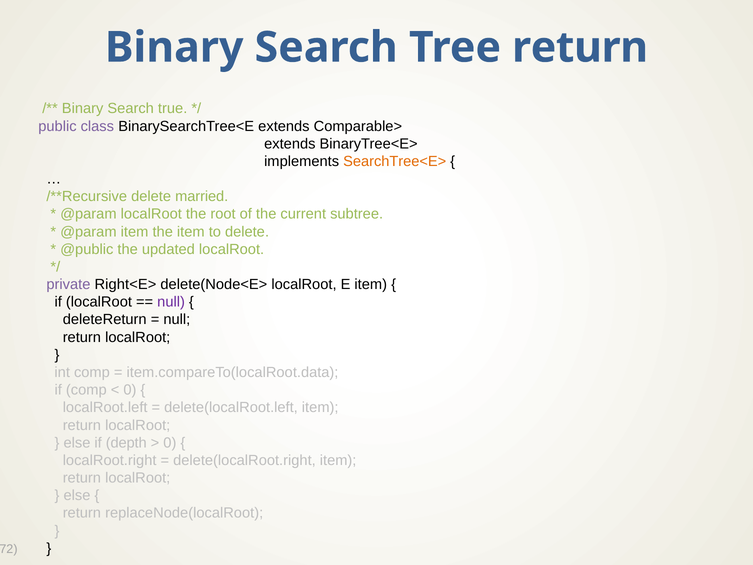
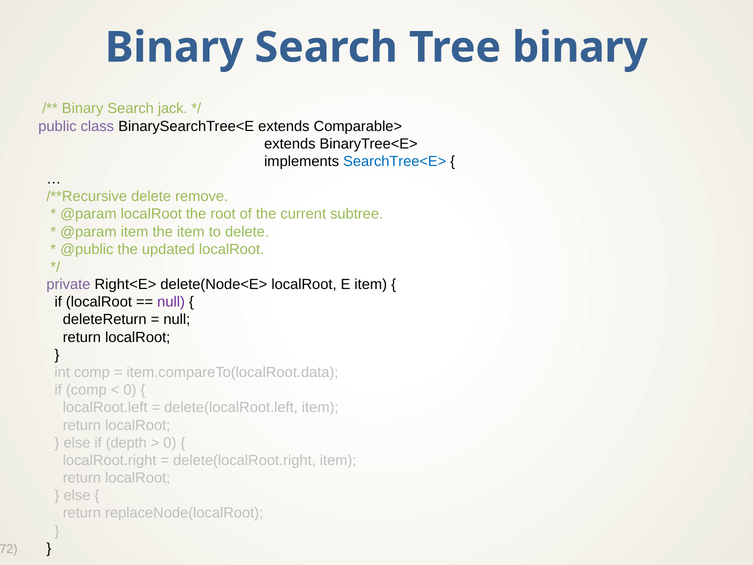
Tree return: return -> binary
true: true -> jack
SearchTree<E> colour: orange -> blue
married: married -> remove
